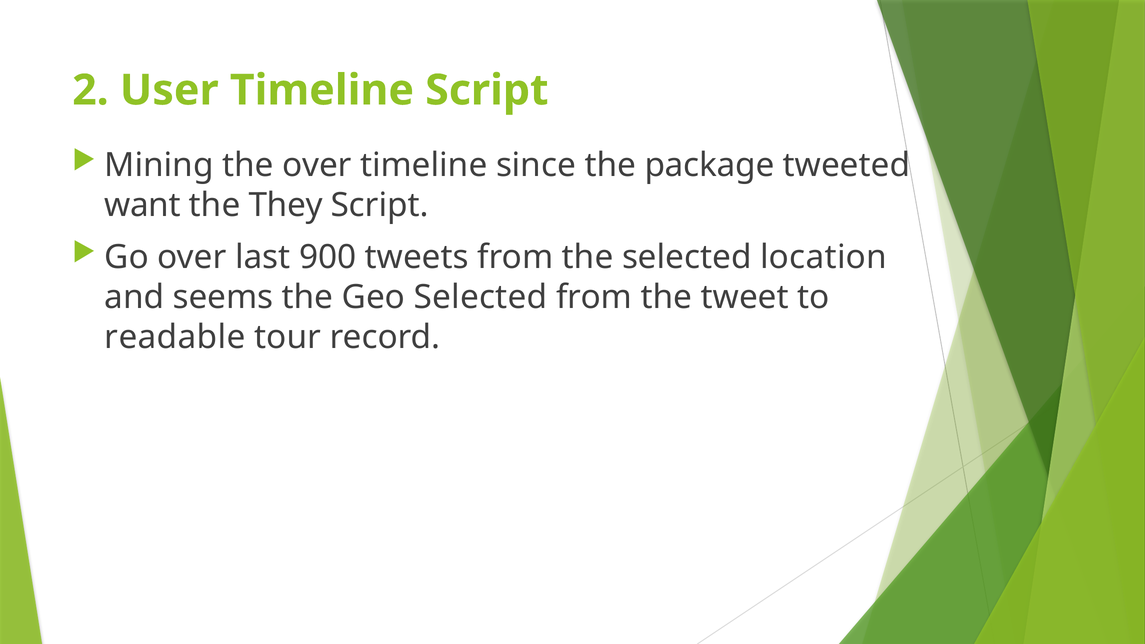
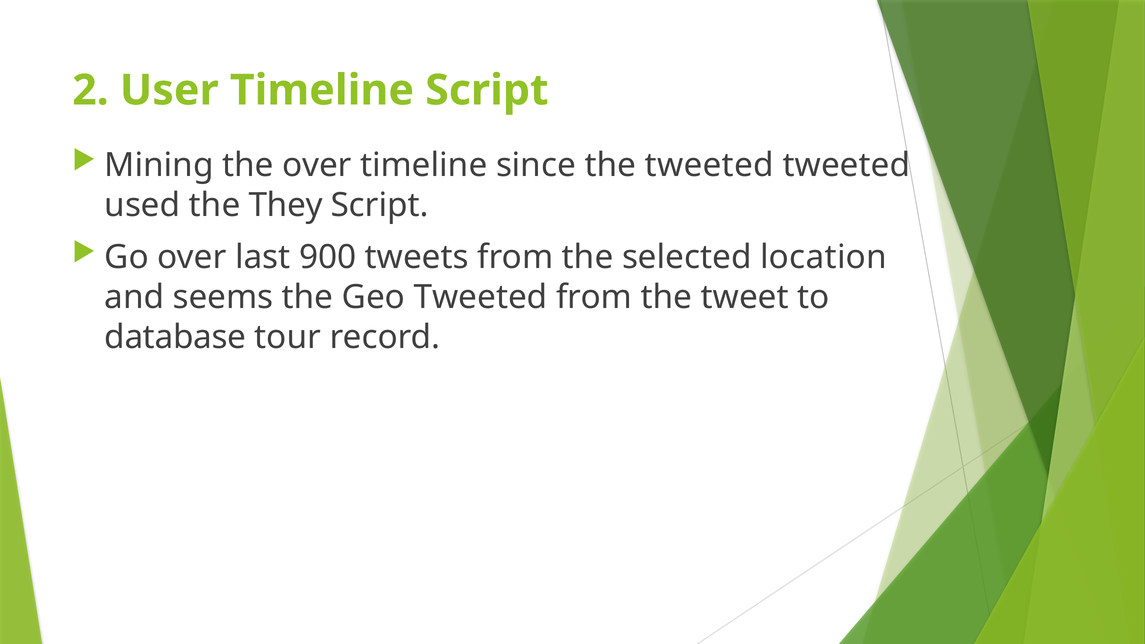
the package: package -> tweeted
want: want -> used
Geo Selected: Selected -> Tweeted
readable: readable -> database
